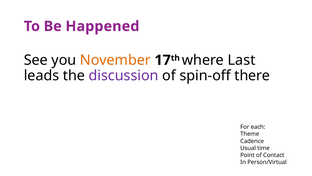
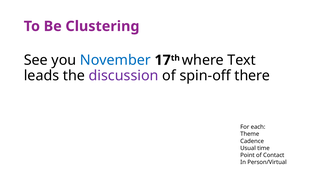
Happened: Happened -> Clustering
November colour: orange -> blue
Last: Last -> Text
